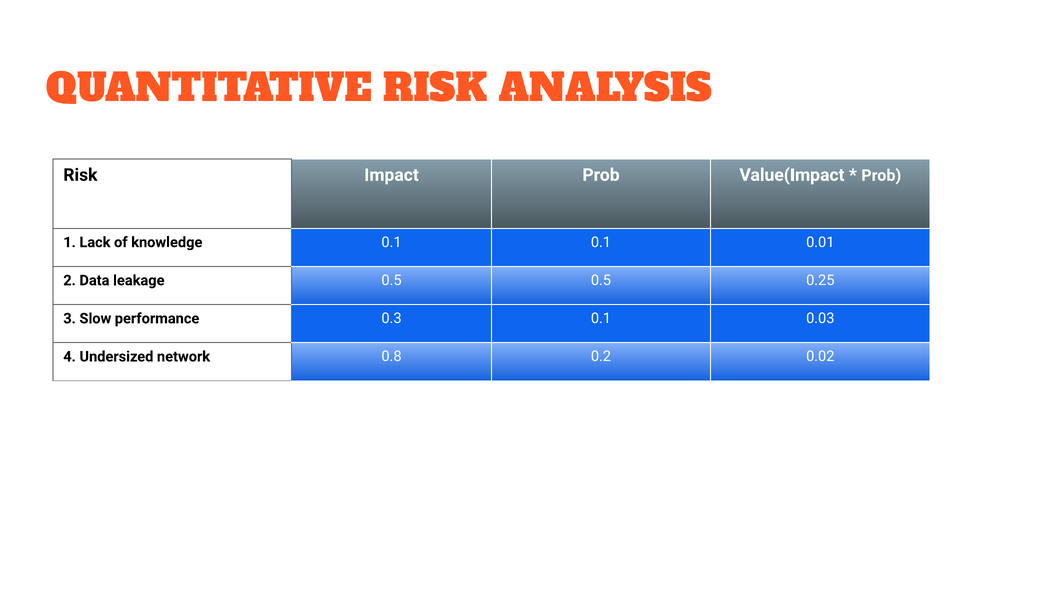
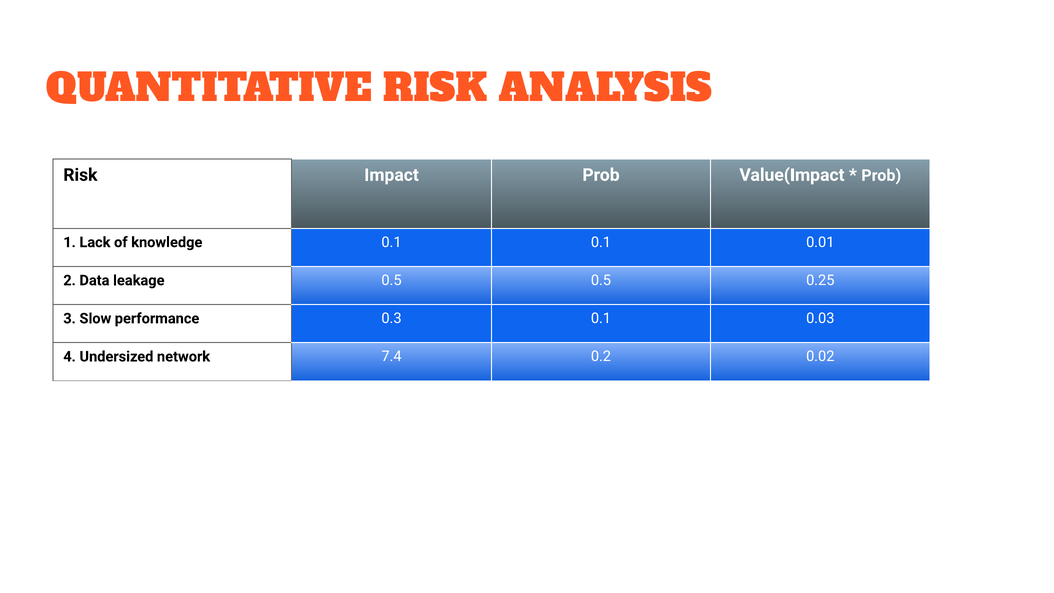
0.8: 0.8 -> 7.4
